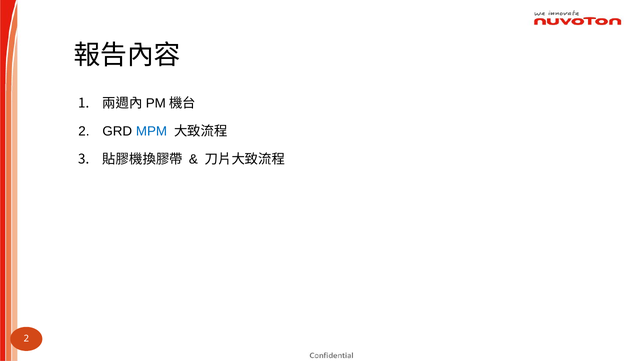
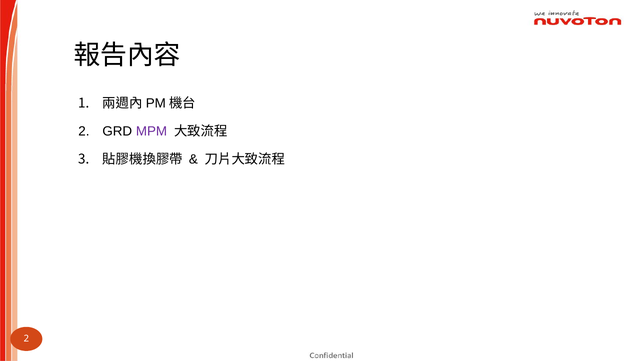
MPM colour: blue -> purple
